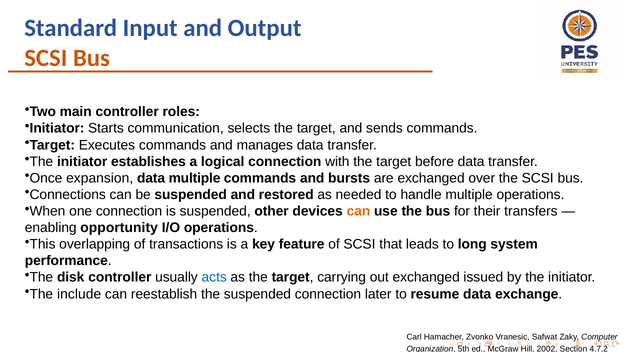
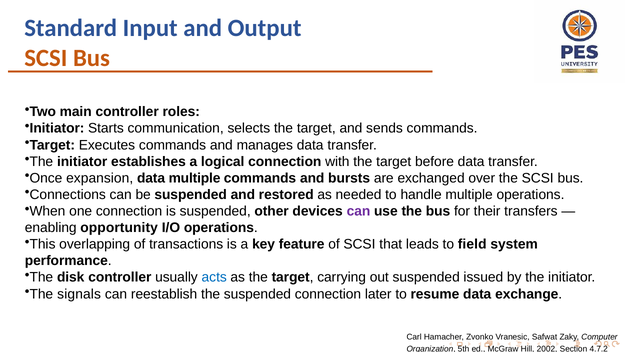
can at (358, 211) colour: orange -> purple
long: long -> field
out exchanged: exchanged -> suspended
include: include -> signals
